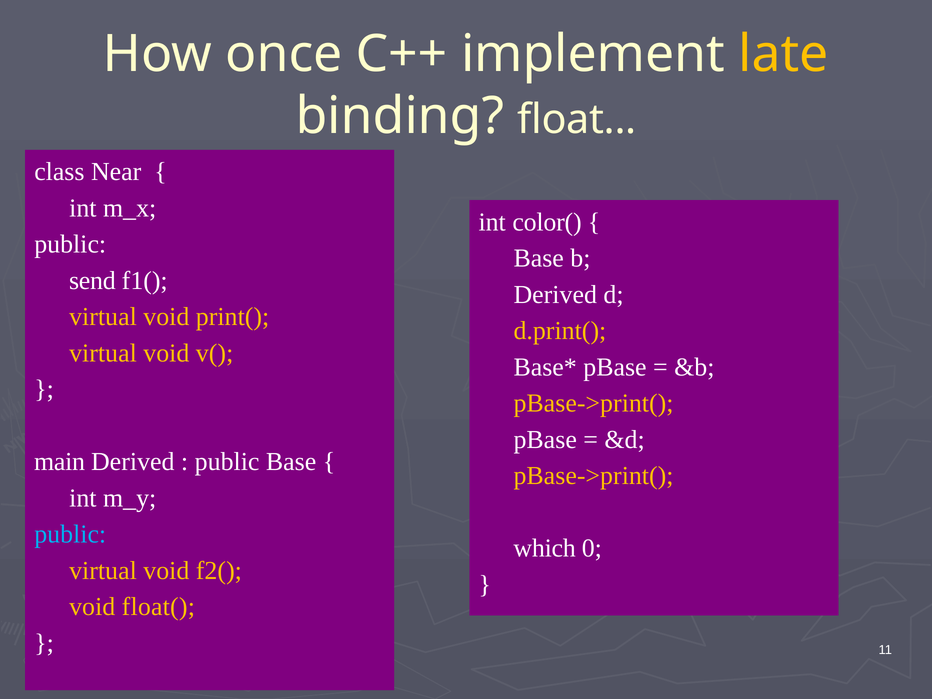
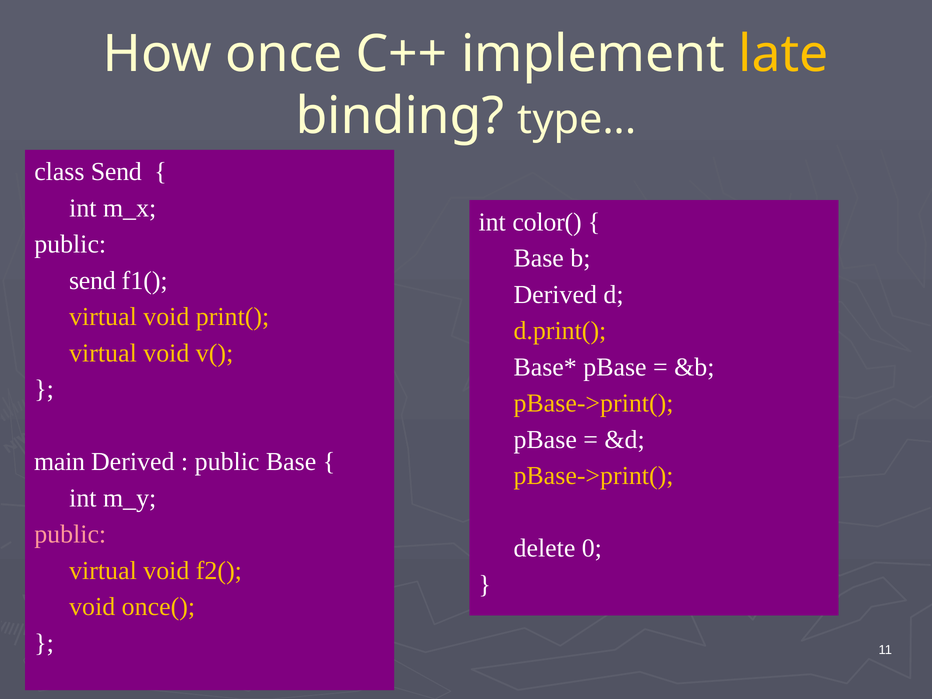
float: float -> type
class Near: Near -> Send
public at (70, 534) colour: light blue -> pink
which: which -> delete
float(: float( -> once(
